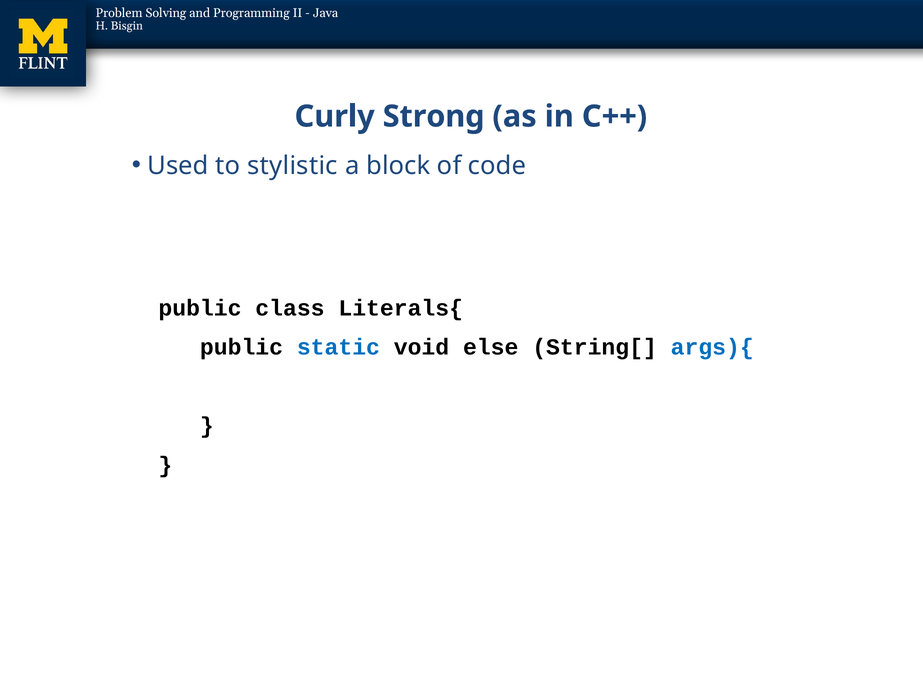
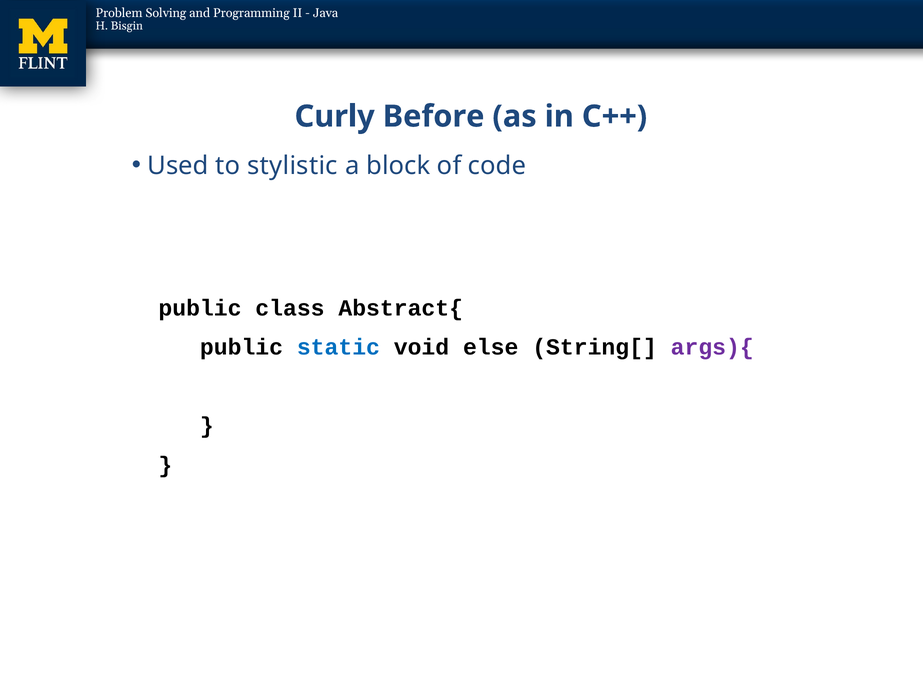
Strong: Strong -> Before
Literals{: Literals{ -> Abstract{
args){ colour: blue -> purple
